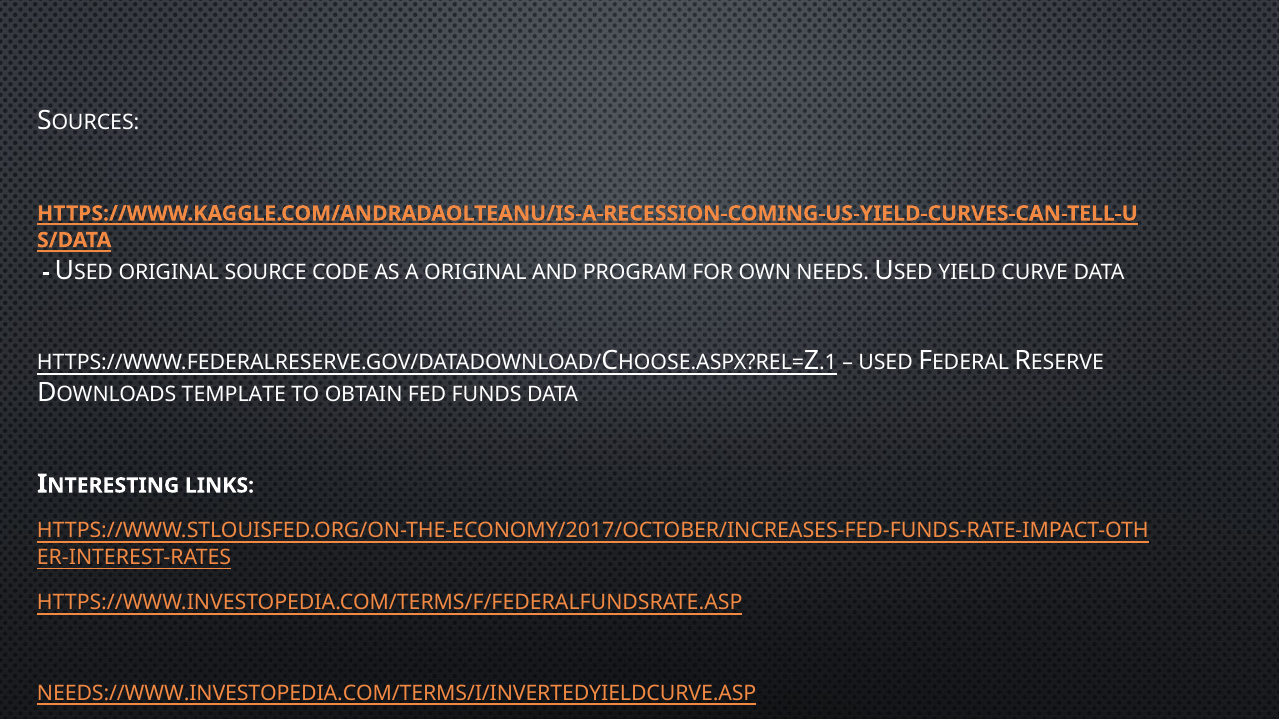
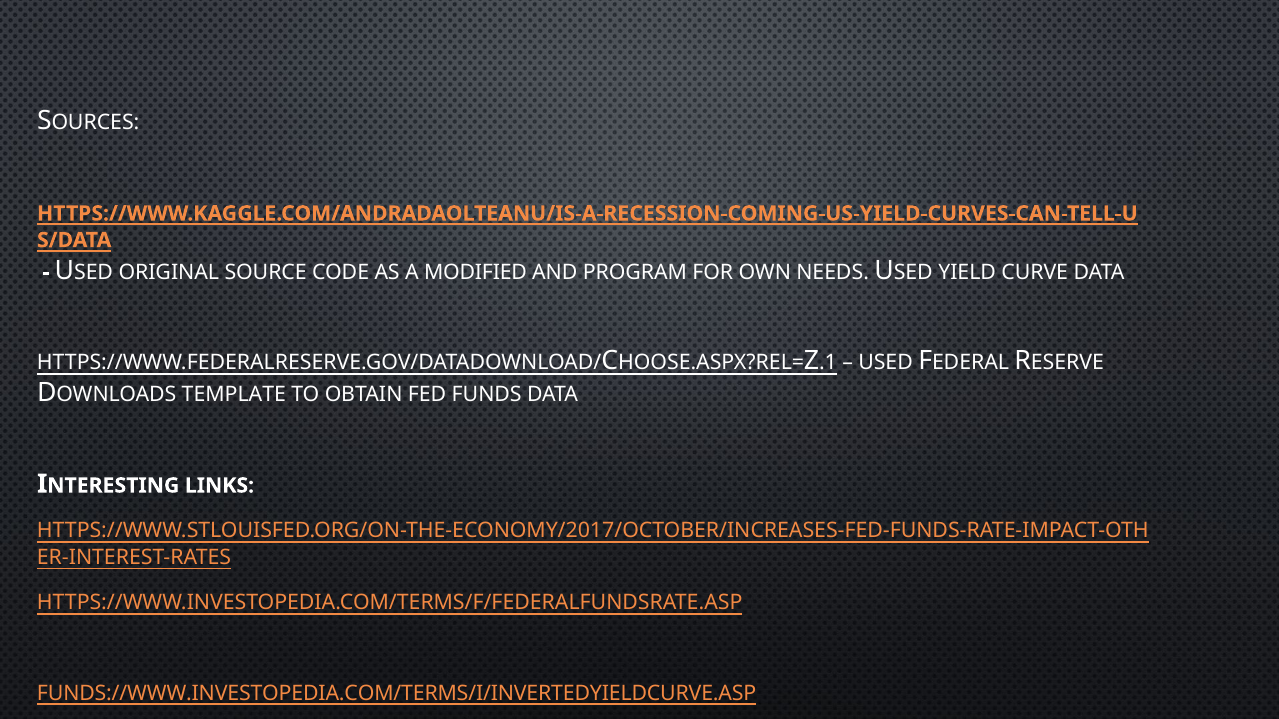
A ORIGINAL: ORIGINAL -> MODIFIED
NEEDS://WWW.INVESTOPEDIA.COM/TERMS/I/INVERTEDYIELDCURVE.ASP: NEEDS://WWW.INVESTOPEDIA.COM/TERMS/I/INVERTEDYIELDCURVE.ASP -> FUNDS://WWW.INVESTOPEDIA.COM/TERMS/I/INVERTEDYIELDCURVE.ASP
